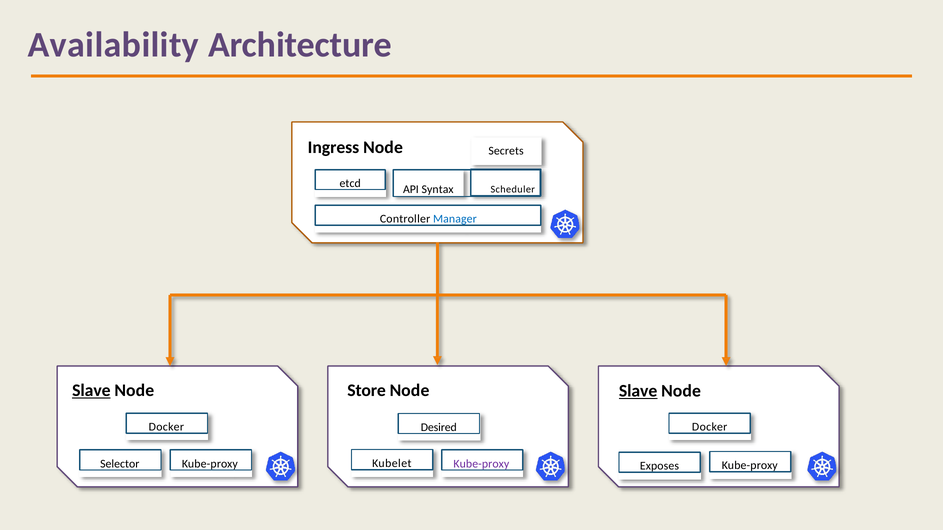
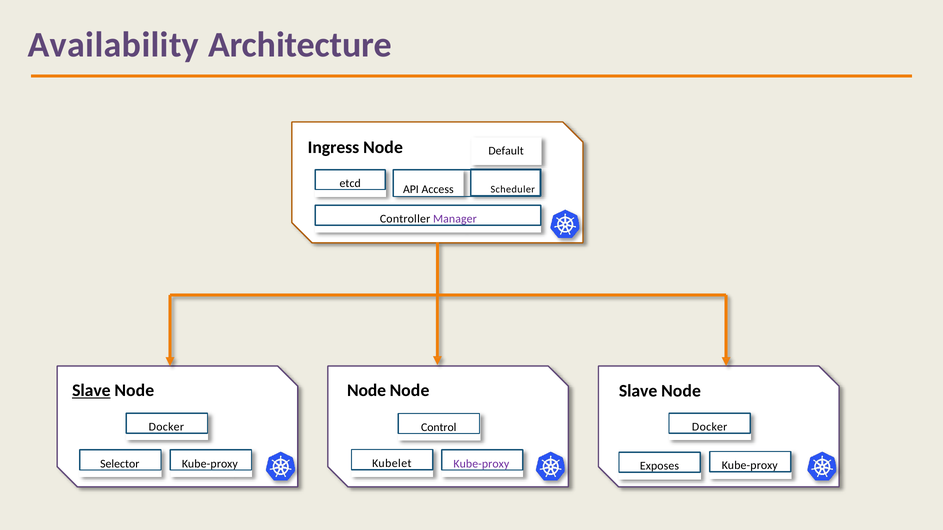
Secrets: Secrets -> Default
Syntax: Syntax -> Access
Manager colour: blue -> purple
Store at (367, 391): Store -> Node
Slave at (638, 391) underline: present -> none
Desired: Desired -> Control
